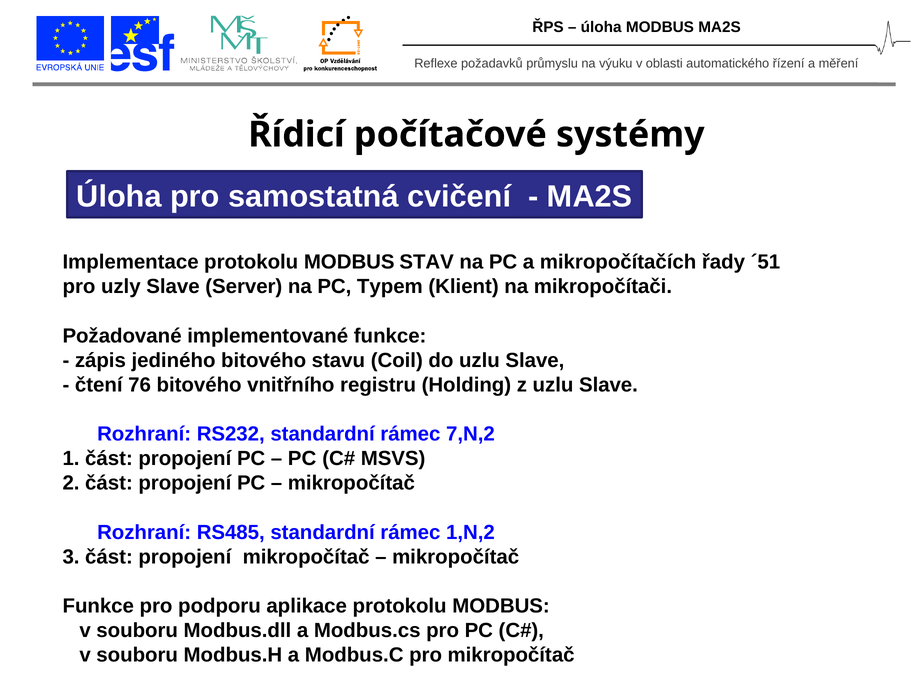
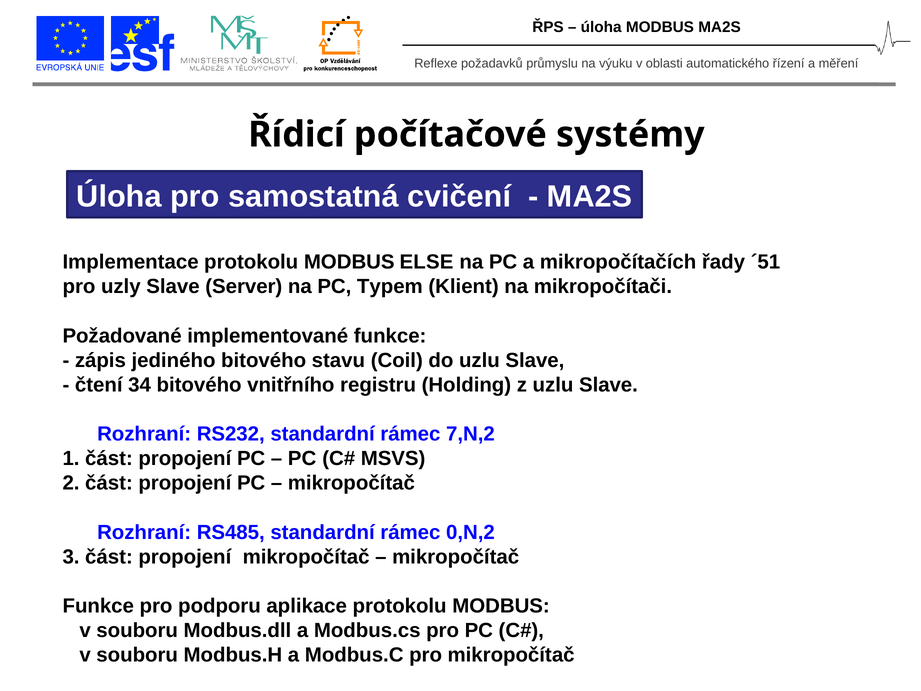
STAV: STAV -> ELSE
76: 76 -> 34
1,N,2: 1,N,2 -> 0,N,2
